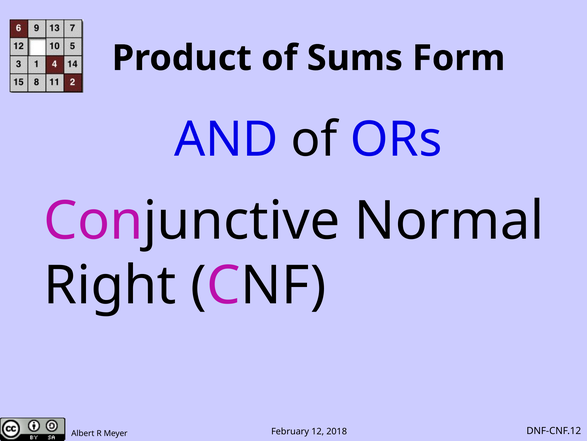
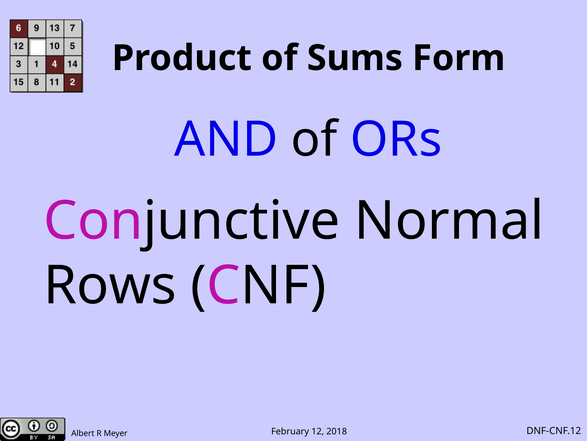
Right: Right -> Rows
